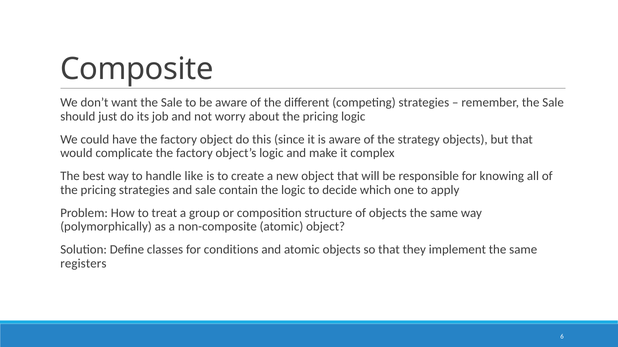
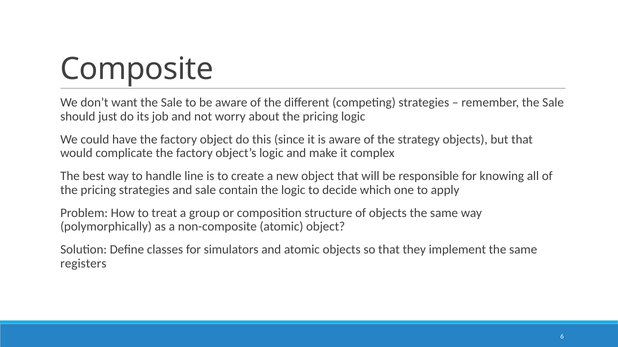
like: like -> line
conditions: conditions -> simulators
